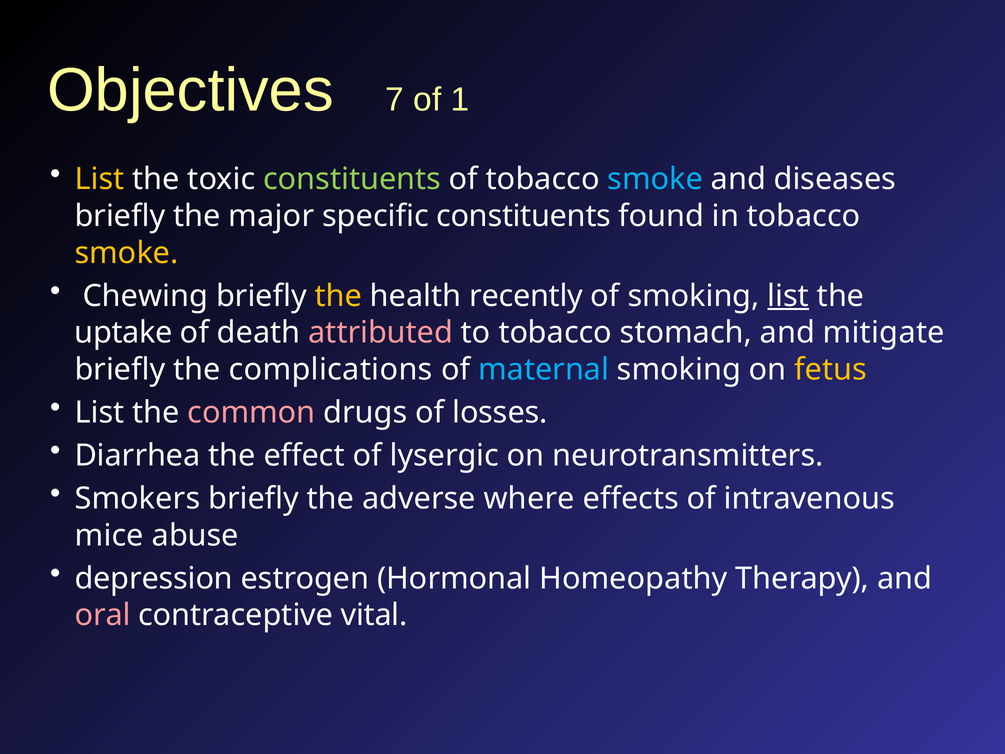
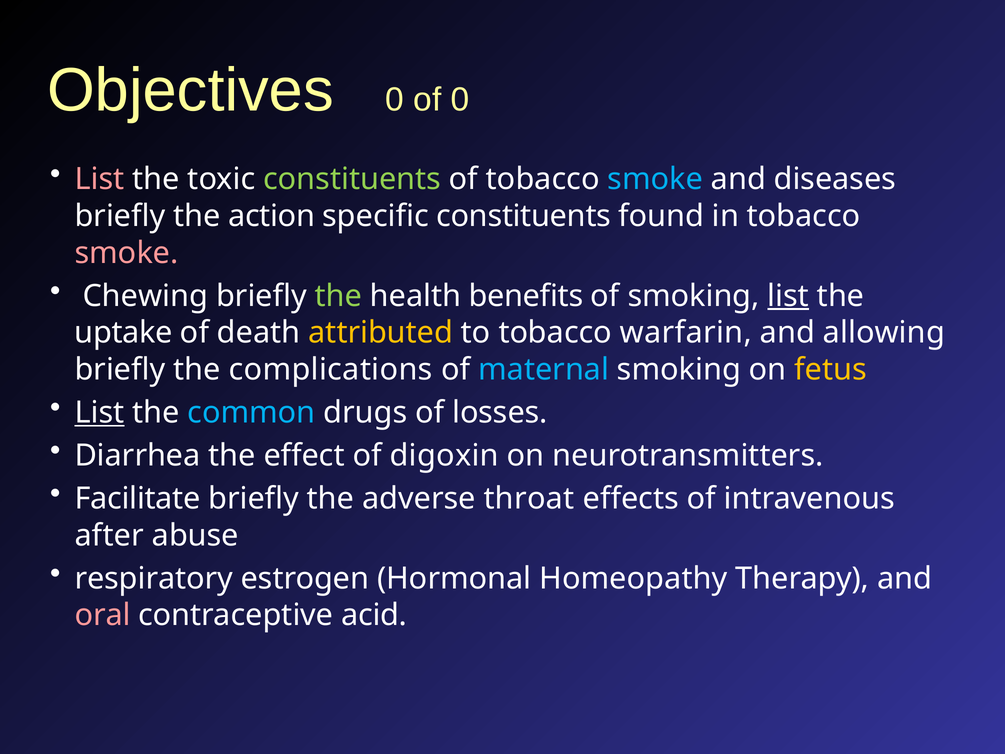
Objectives 7: 7 -> 0
of 1: 1 -> 0
List at (99, 179) colour: yellow -> pink
major: major -> action
smoke at (127, 253) colour: yellow -> pink
the at (338, 296) colour: yellow -> light green
recently: recently -> benefits
attributed colour: pink -> yellow
stomach: stomach -> warfarin
mitigate: mitigate -> allowing
List at (99, 412) underline: none -> present
common colour: pink -> light blue
lysergic: lysergic -> digoxin
Smokers: Smokers -> Facilitate
where: where -> throat
mice: mice -> after
depression: depression -> respiratory
vital: vital -> acid
